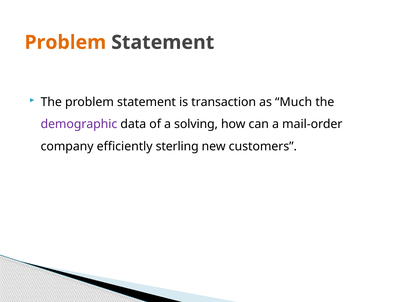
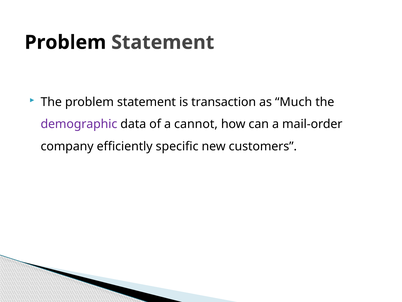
Problem at (65, 42) colour: orange -> black
solving: solving -> cannot
sterling: sterling -> specific
